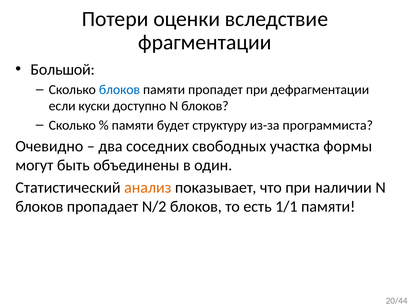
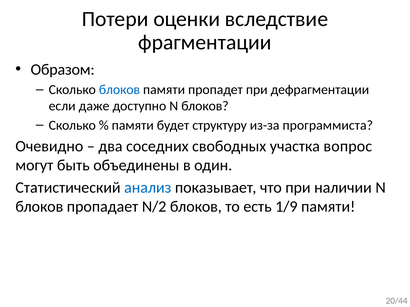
Большой: Большой -> Образом
куски: куски -> даже
формы: формы -> вопрос
анализ colour: orange -> blue
1/1: 1/1 -> 1/9
